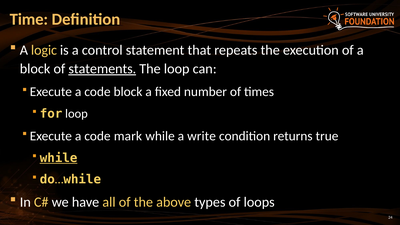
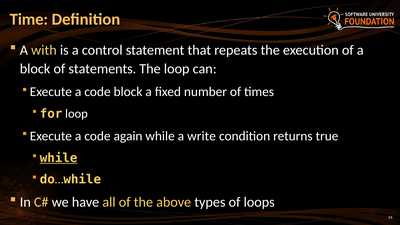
logic: logic -> with
statements underline: present -> none
mark: mark -> again
